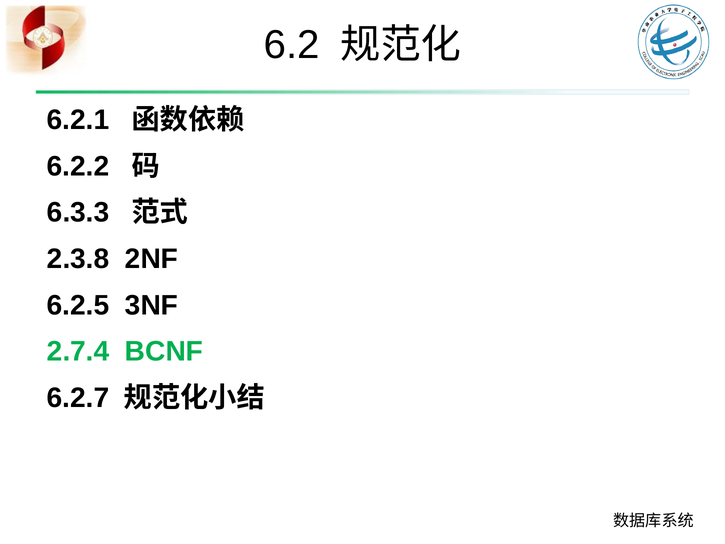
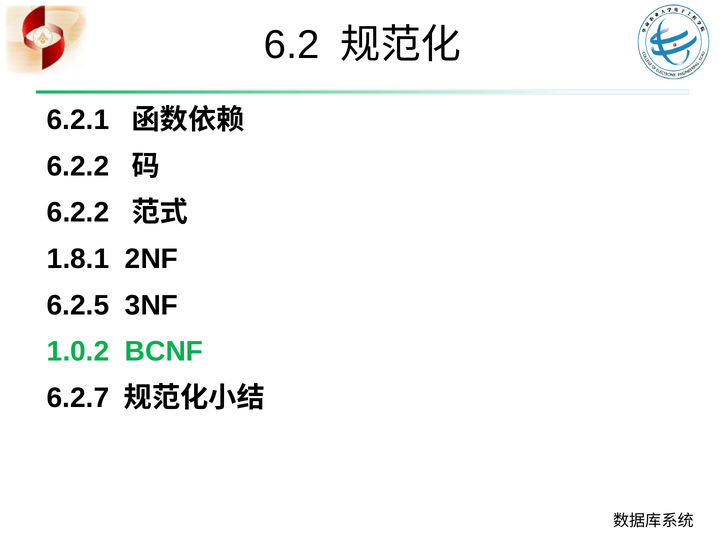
6.3.3 at (78, 213): 6.3.3 -> 6.2.2
2.3.8: 2.3.8 -> 1.8.1
2.7.4: 2.7.4 -> 1.0.2
